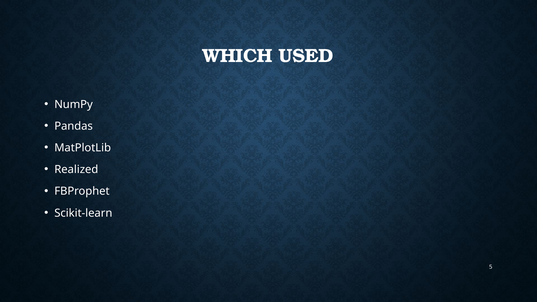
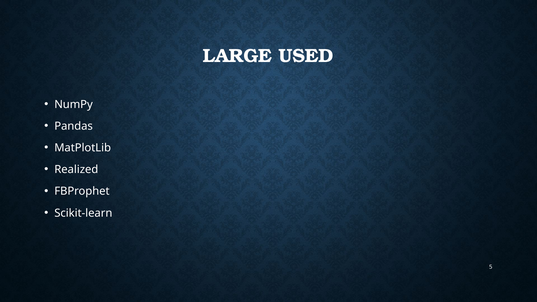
WHICH: WHICH -> LARGE
